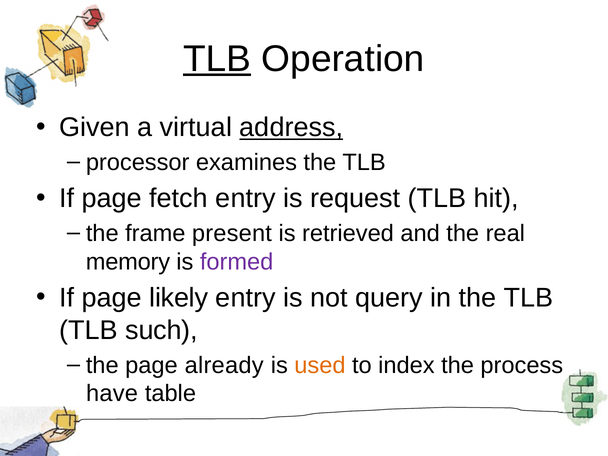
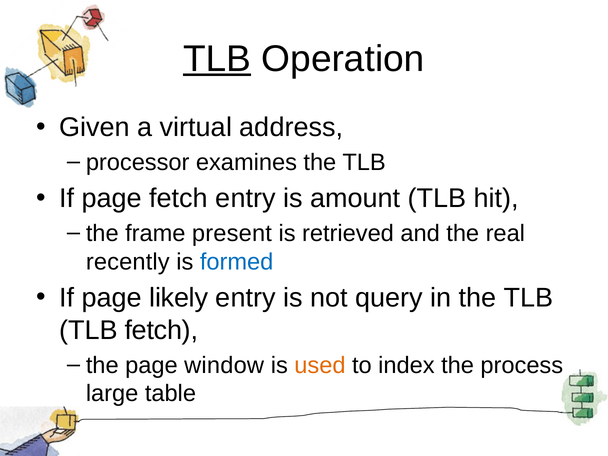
address underline: present -> none
request: request -> amount
memory: memory -> recently
formed colour: purple -> blue
TLB such: such -> fetch
already: already -> window
have: have -> large
